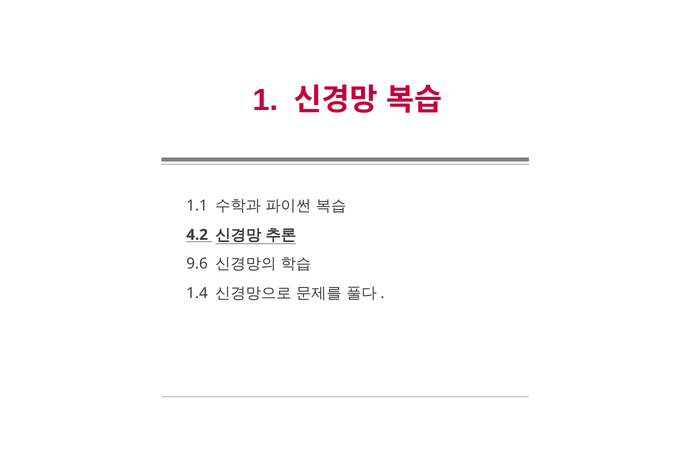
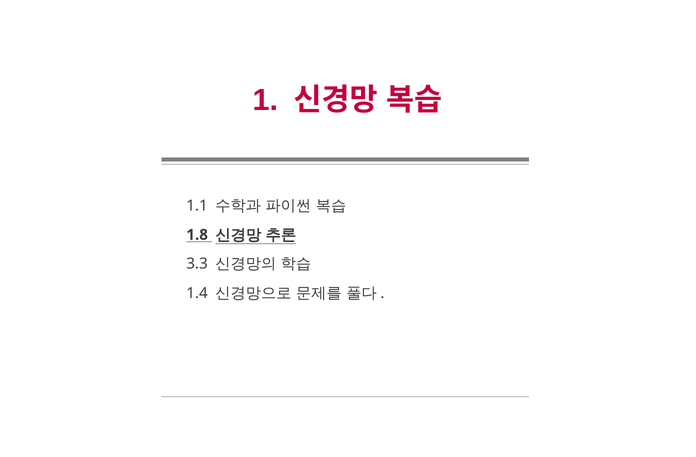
4.2: 4.2 -> 1.8
9.6: 9.6 -> 3.3
